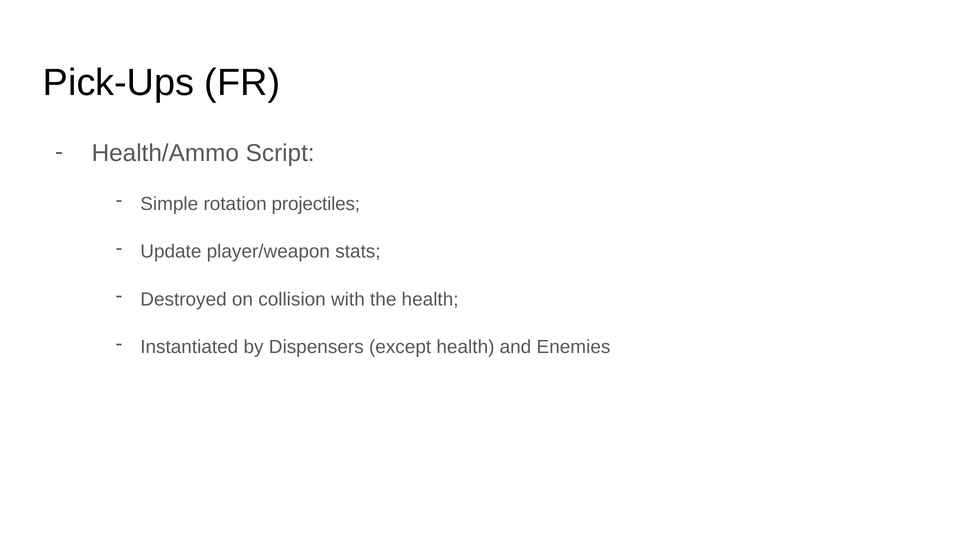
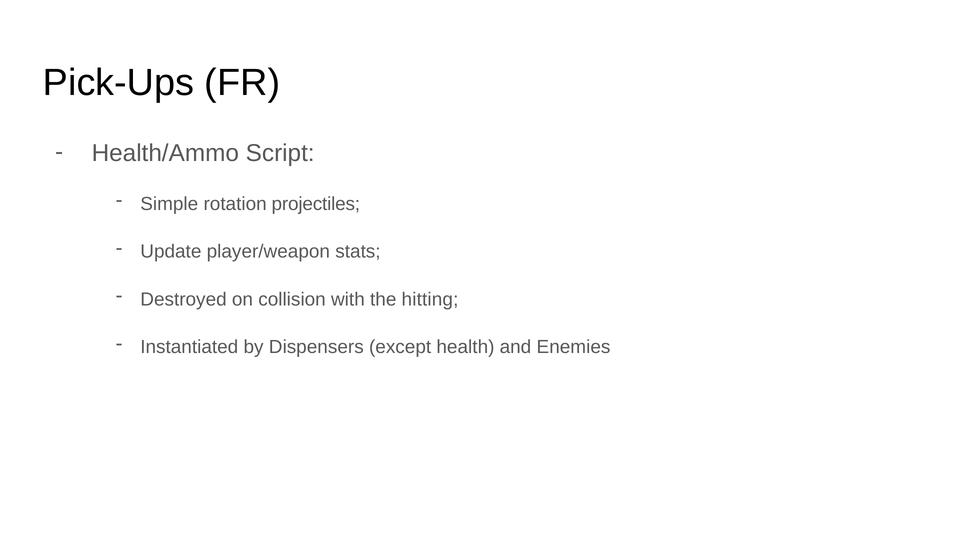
the health: health -> hitting
